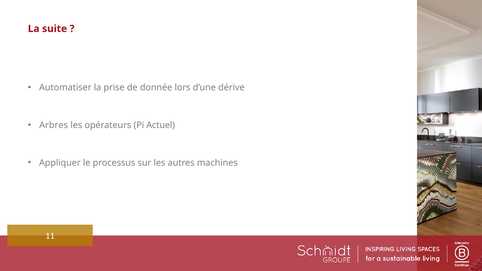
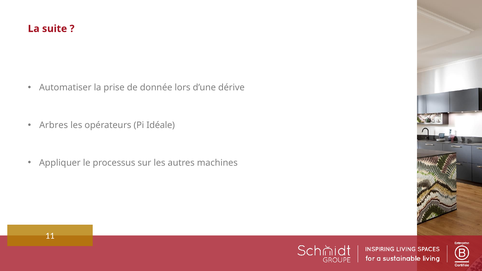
Actuel: Actuel -> Idéale
